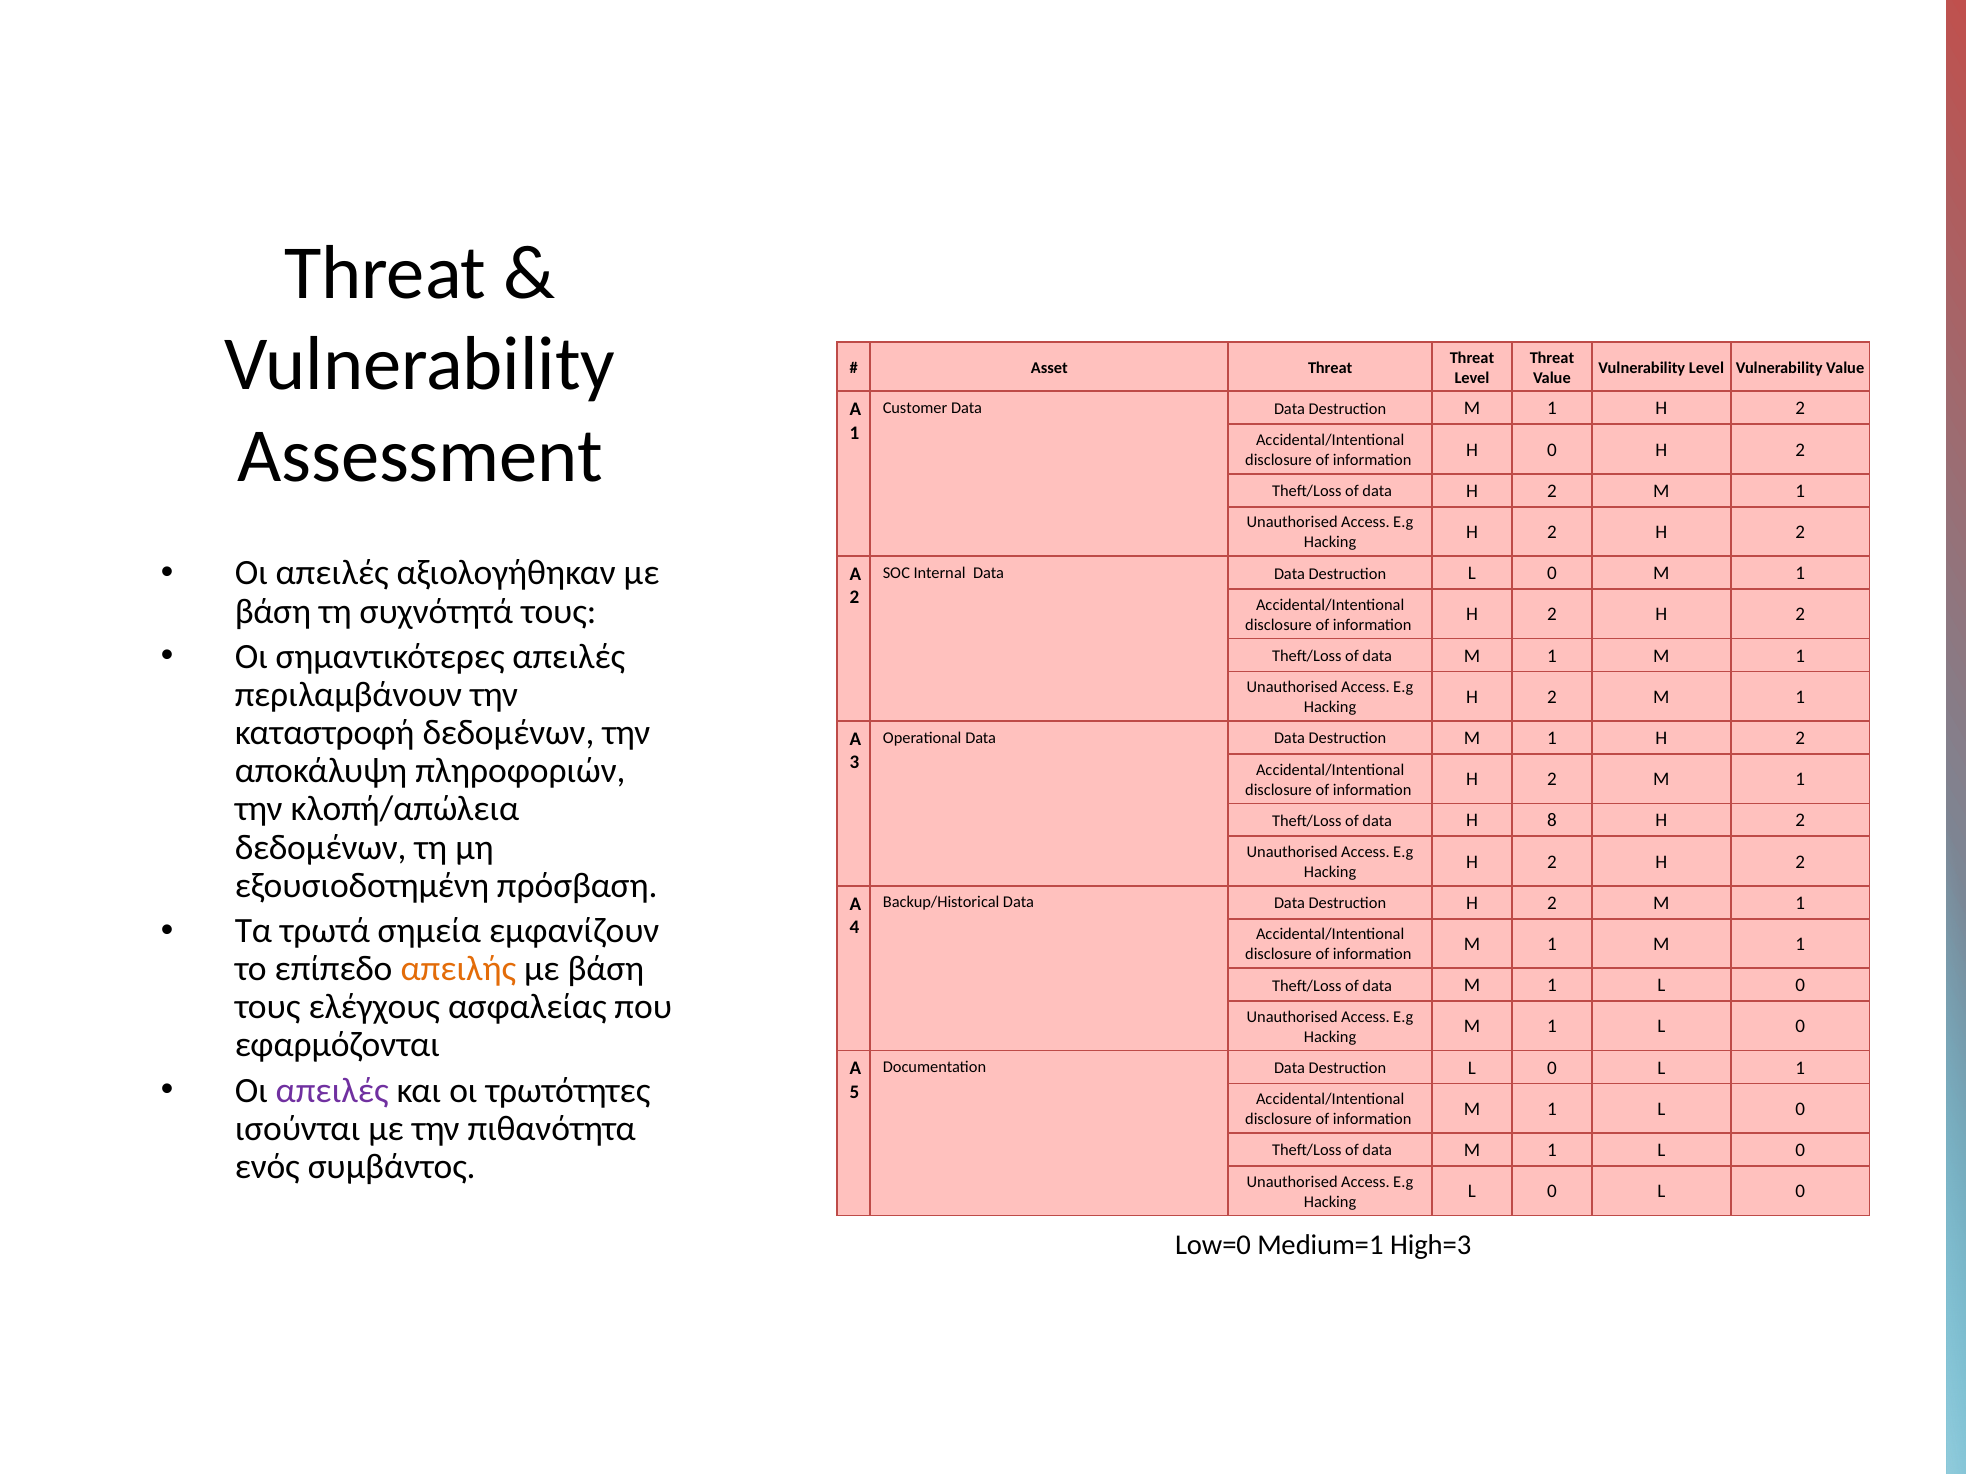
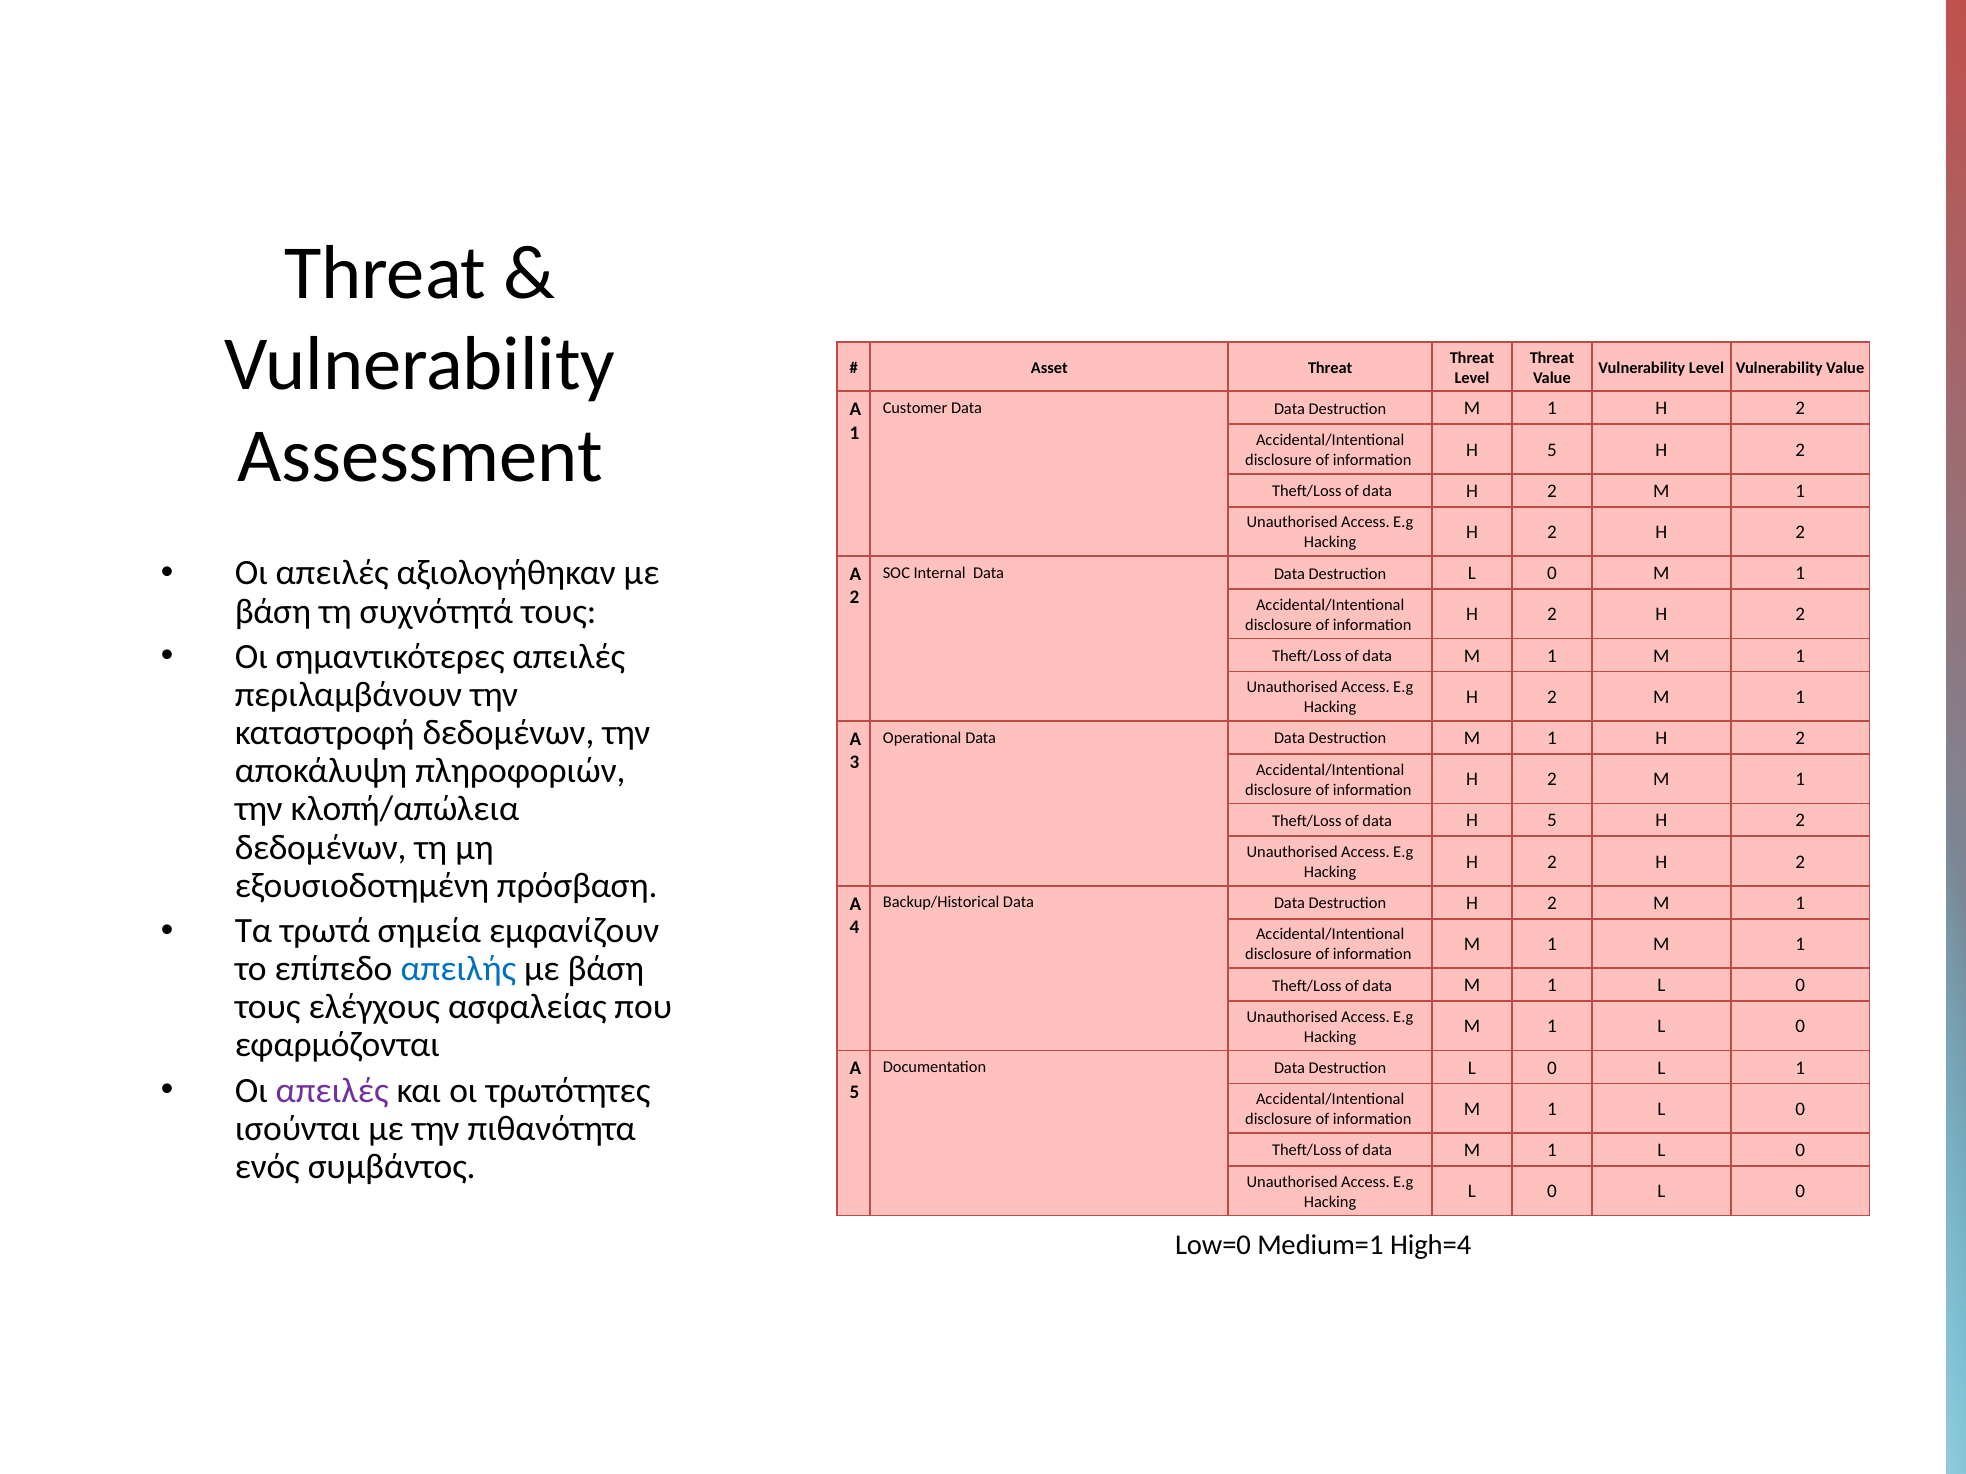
0 at (1552, 450): 0 -> 5
data H 8: 8 -> 5
απειλής colour: orange -> blue
High=3: High=3 -> High=4
